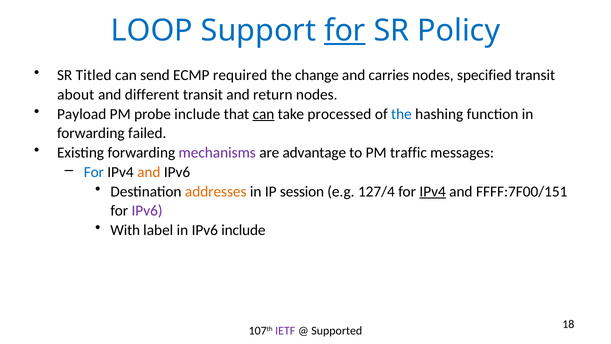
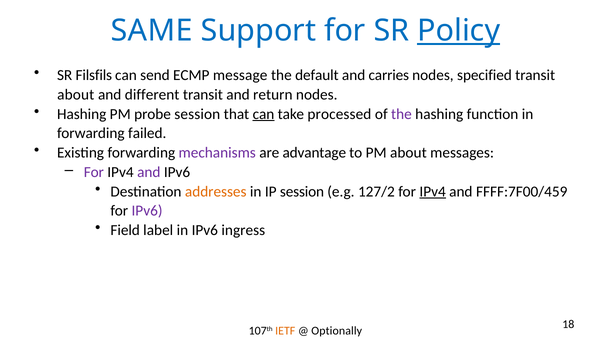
LOOP: LOOP -> SAME
for at (345, 31) underline: present -> none
Policy underline: none -> present
Titled: Titled -> Filsfils
required: required -> message
change: change -> default
Payload at (82, 114): Payload -> Hashing
probe include: include -> session
the at (401, 114) colour: blue -> purple
PM traffic: traffic -> about
For at (94, 172) colour: blue -> purple
and at (149, 172) colour: orange -> purple
127/4: 127/4 -> 127/2
FFFF:7F00/151: FFFF:7F00/151 -> FFFF:7F00/459
With: With -> Field
IPv6 include: include -> ingress
IETF colour: purple -> orange
Supported: Supported -> Optionally
